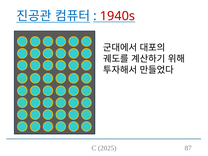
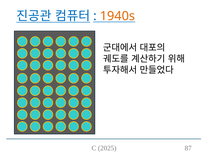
1940s colour: red -> orange
